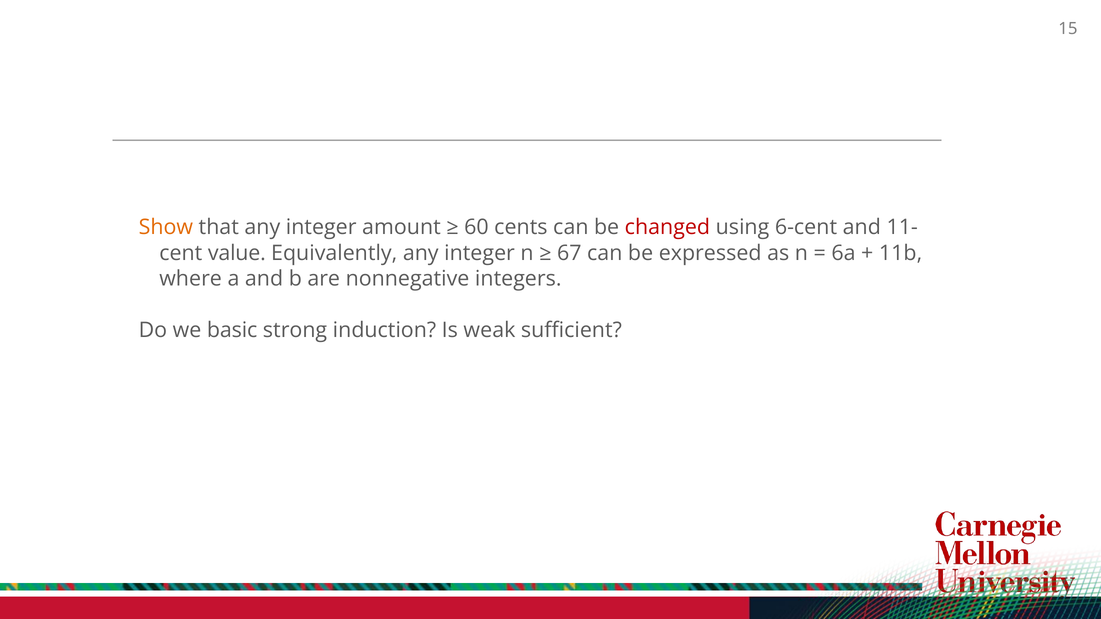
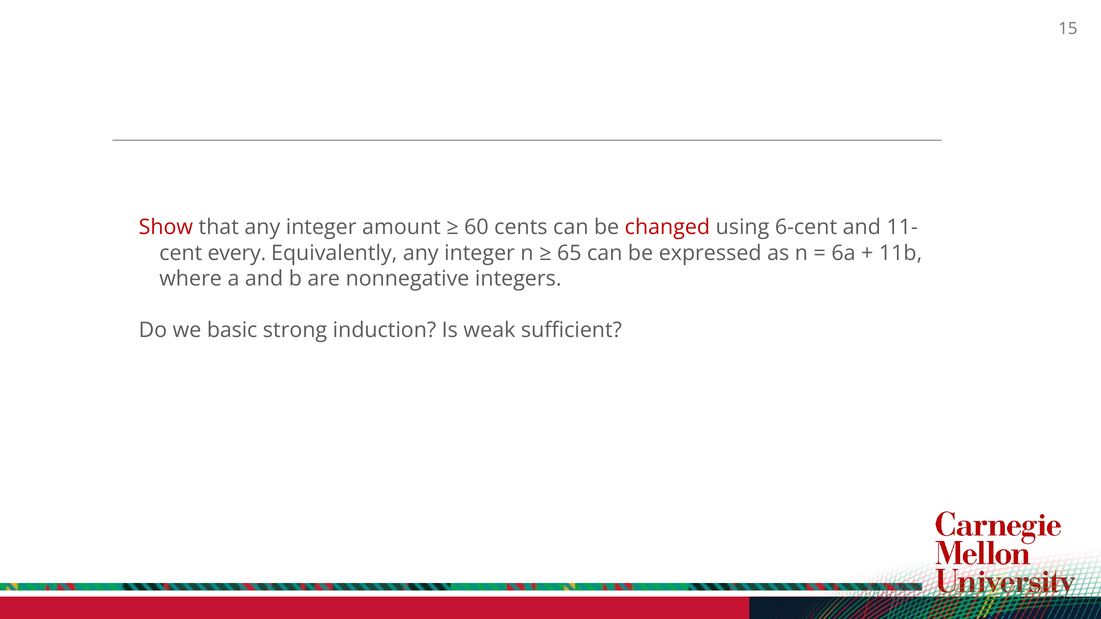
Show colour: orange -> red
value: value -> every
67: 67 -> 65
